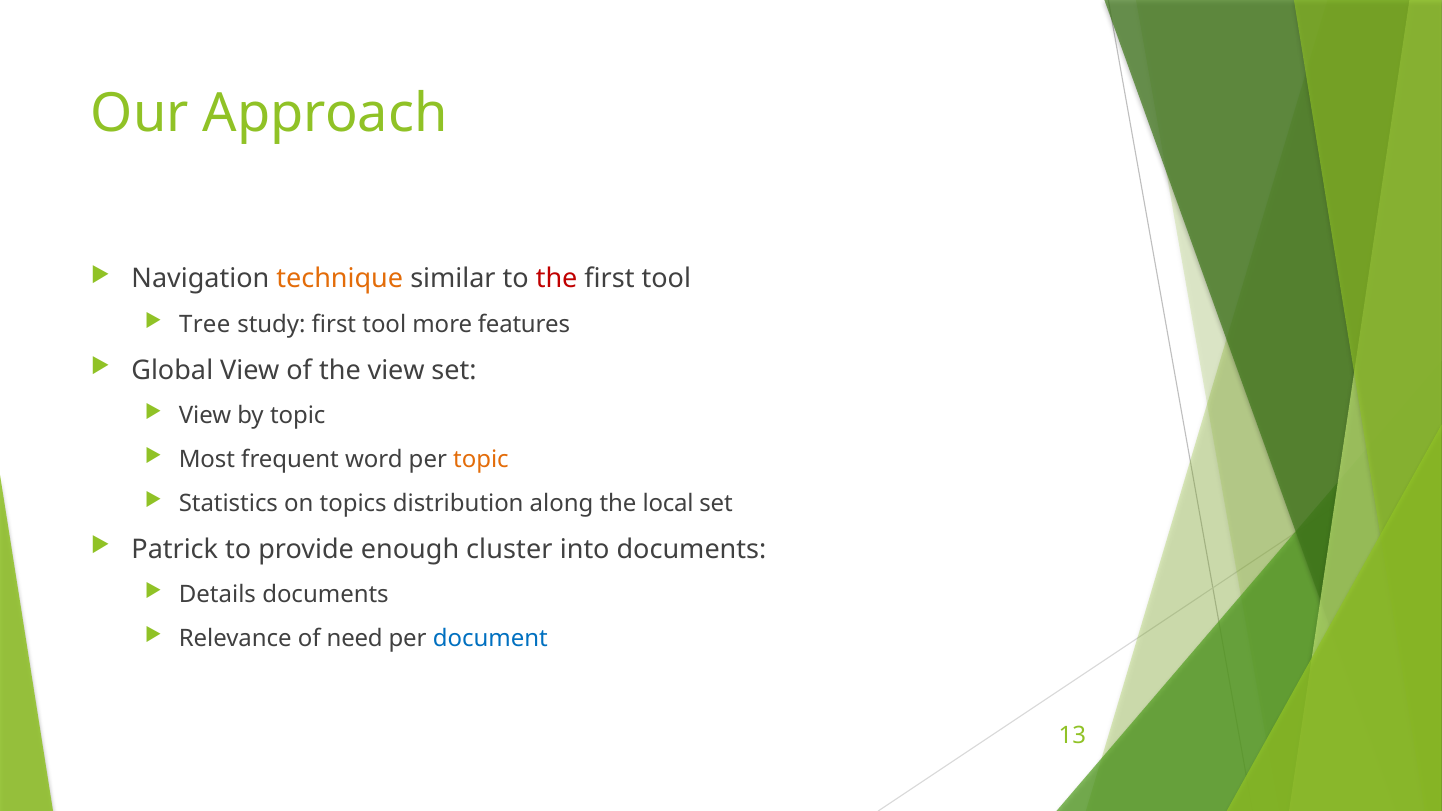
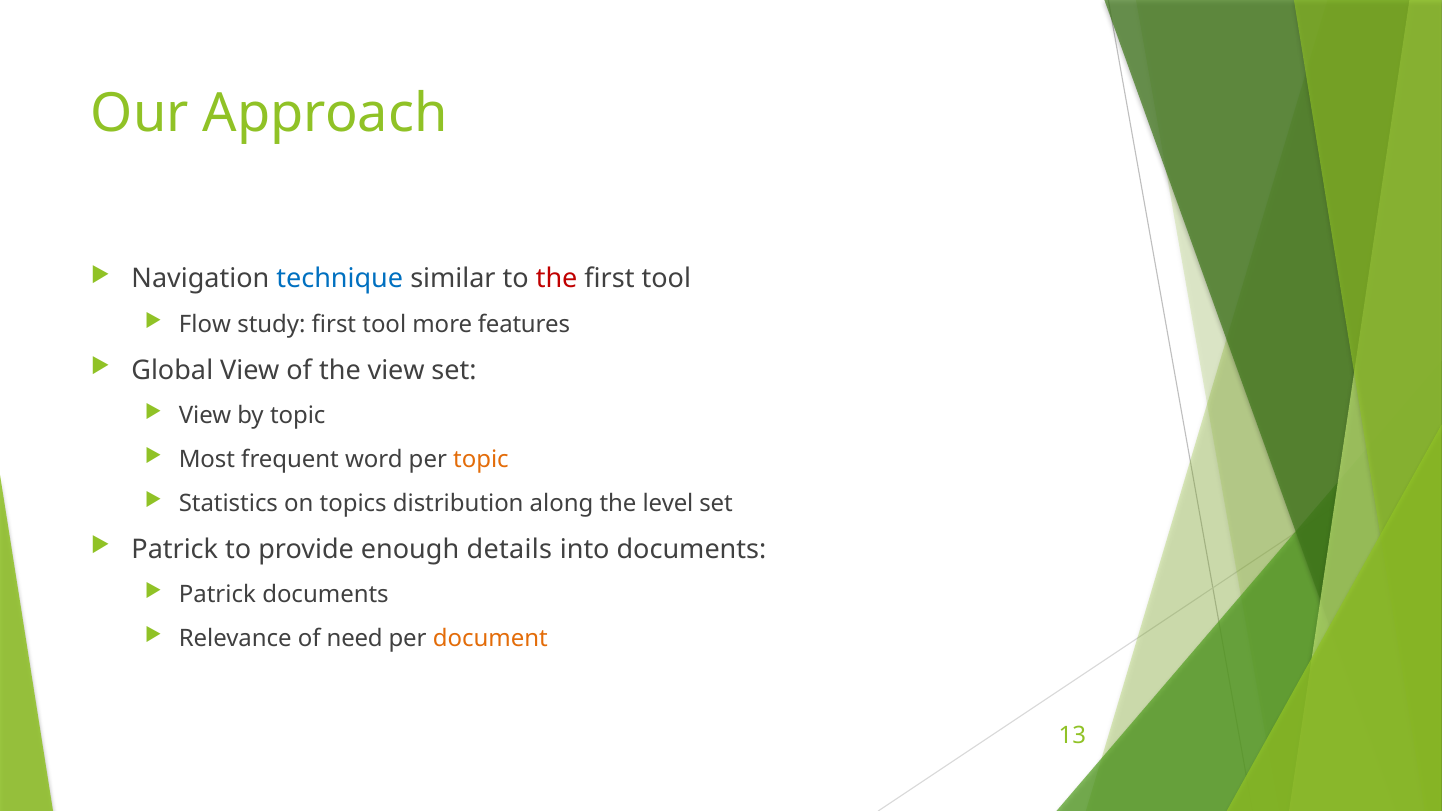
technique colour: orange -> blue
Tree: Tree -> Flow
local: local -> level
cluster: cluster -> details
Details at (217, 595): Details -> Patrick
document colour: blue -> orange
